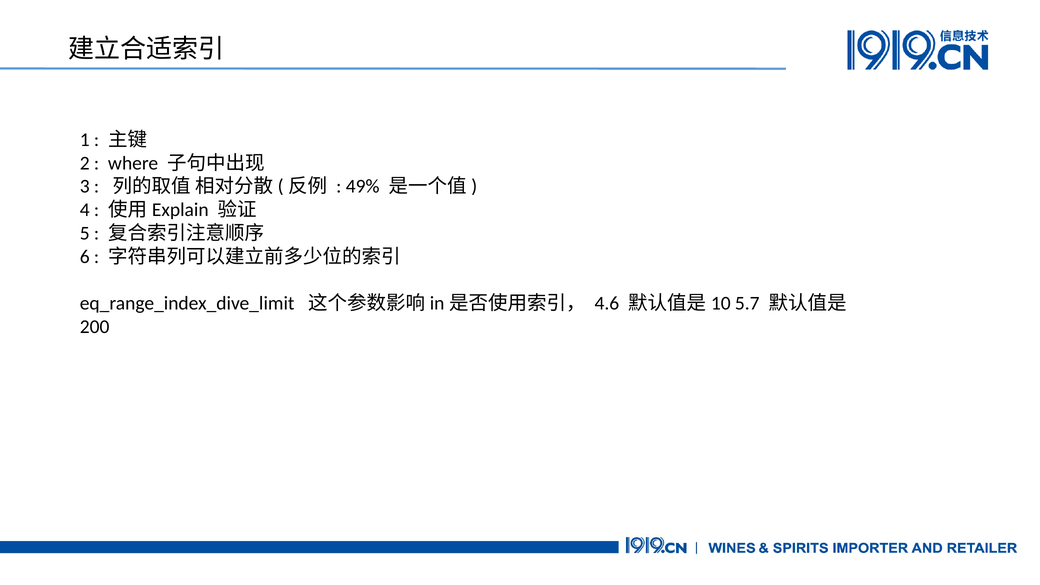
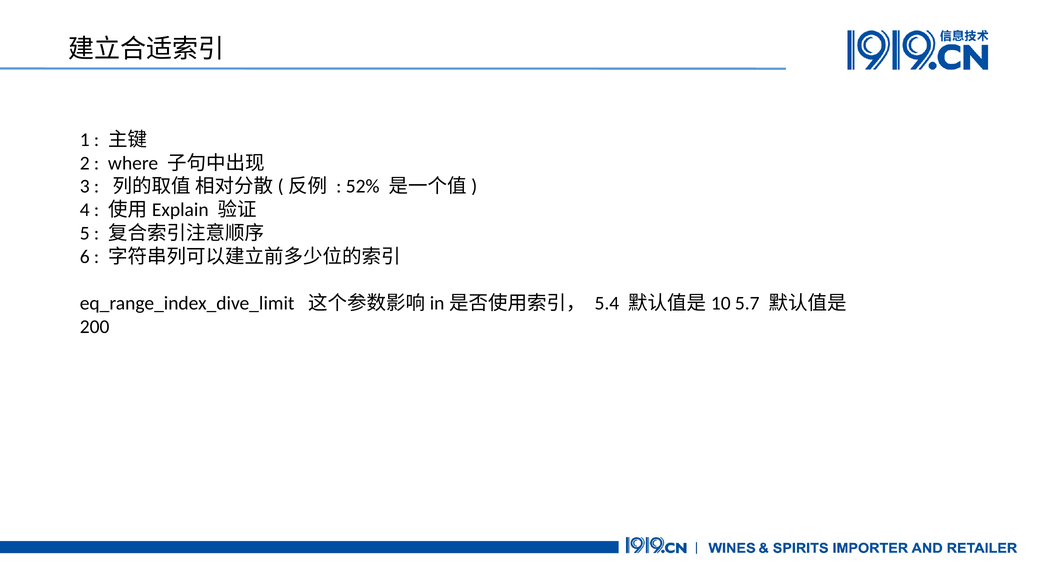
49%: 49% -> 52%
4.6: 4.6 -> 5.4
